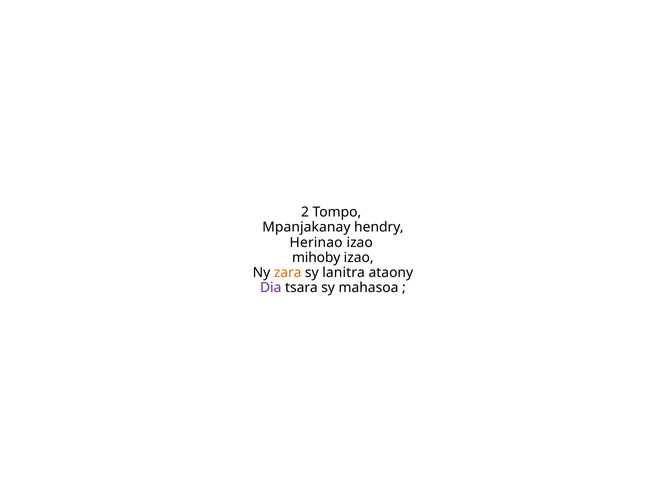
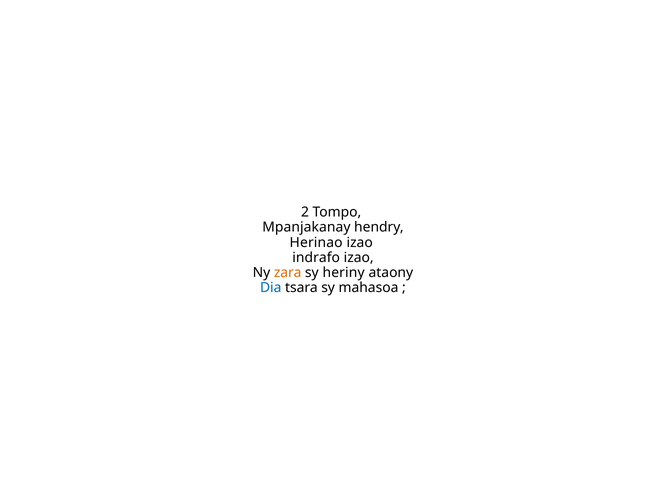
mihoby: mihoby -> indrafo
lanitra: lanitra -> heriny
Dia colour: purple -> blue
